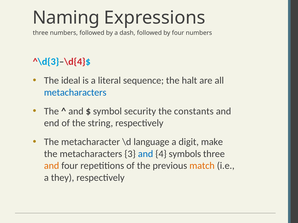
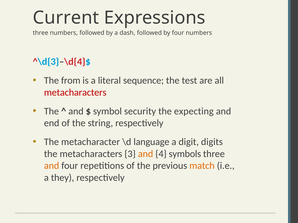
Naming: Naming -> Current
ideal: ideal -> from
halt: halt -> test
metacharacters at (75, 93) colour: blue -> red
constants: constants -> expecting
make: make -> digits
and at (146, 154) colour: blue -> orange
